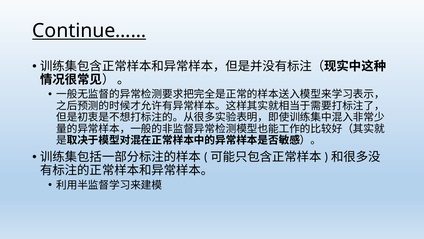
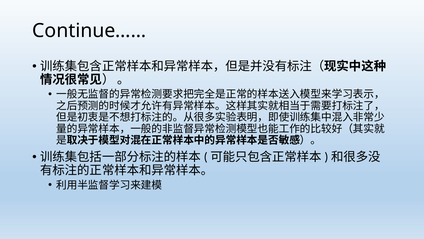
Continue…… underline: present -> none
